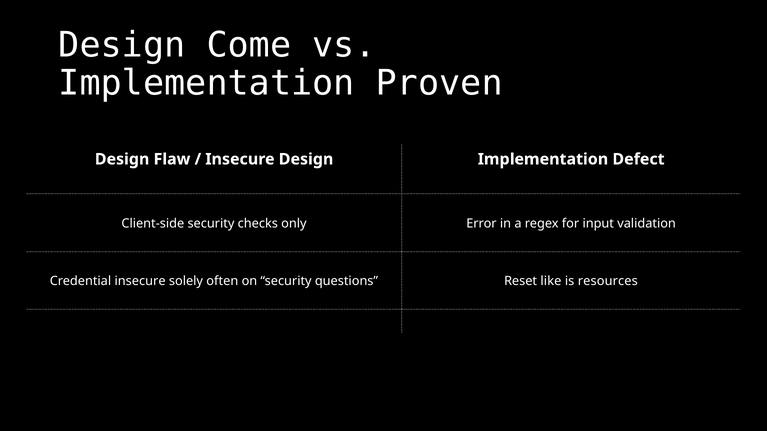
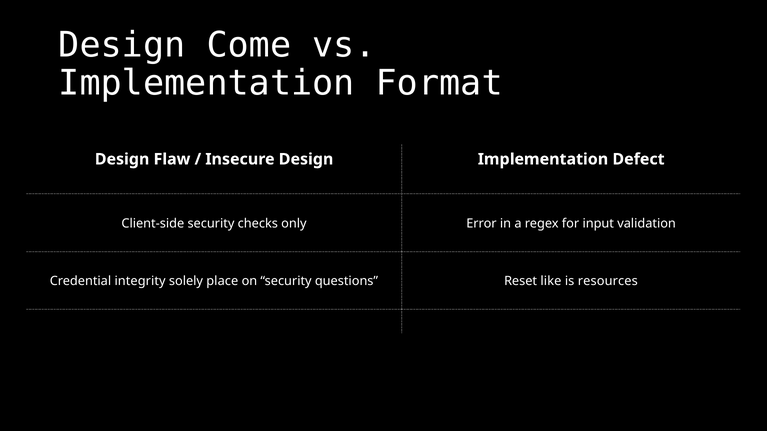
Proven: Proven -> Format
Credential insecure: insecure -> integrity
often: often -> place
